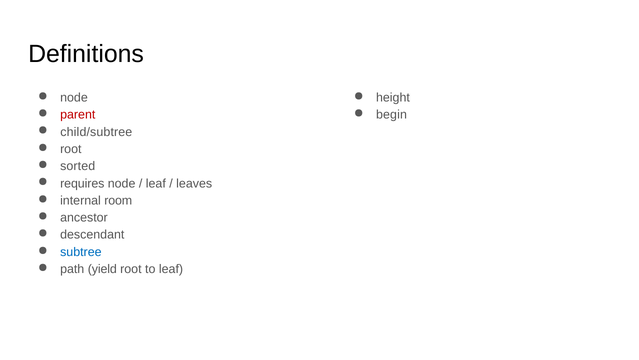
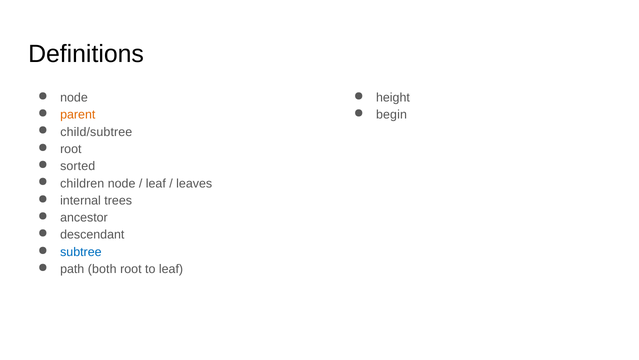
parent colour: red -> orange
requires: requires -> children
room: room -> trees
yield: yield -> both
